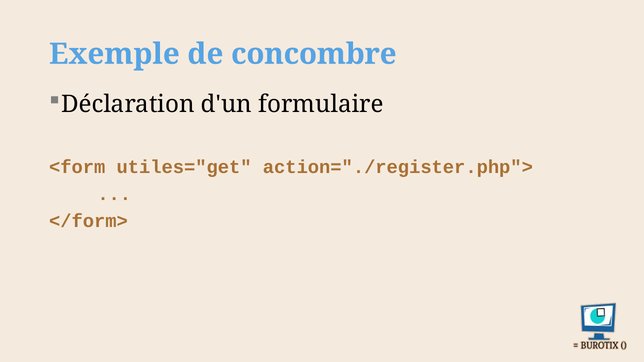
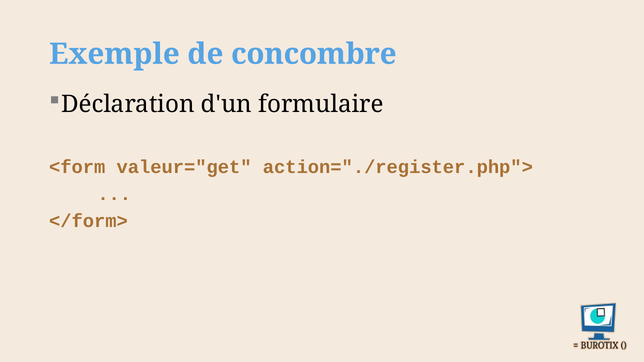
utiles="get: utiles="get -> valeur="get
